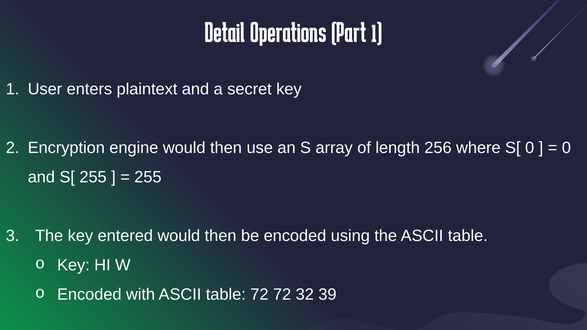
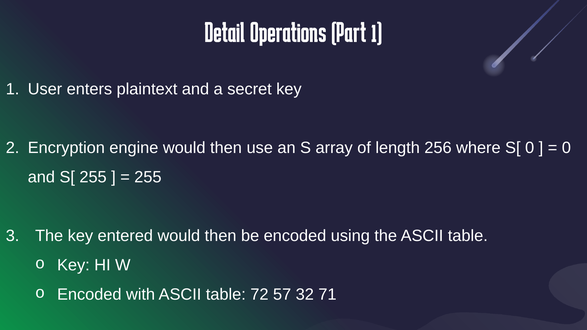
72 72: 72 -> 57
39: 39 -> 71
